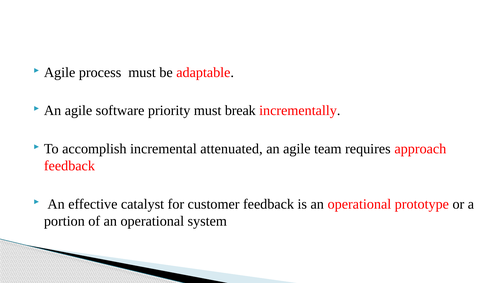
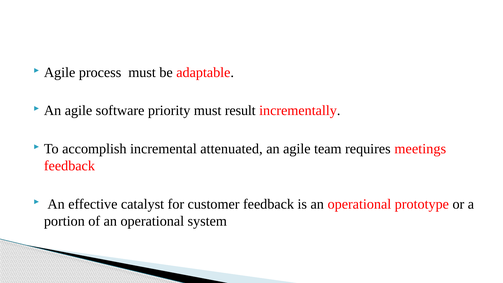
break: break -> result
approach: approach -> meetings
